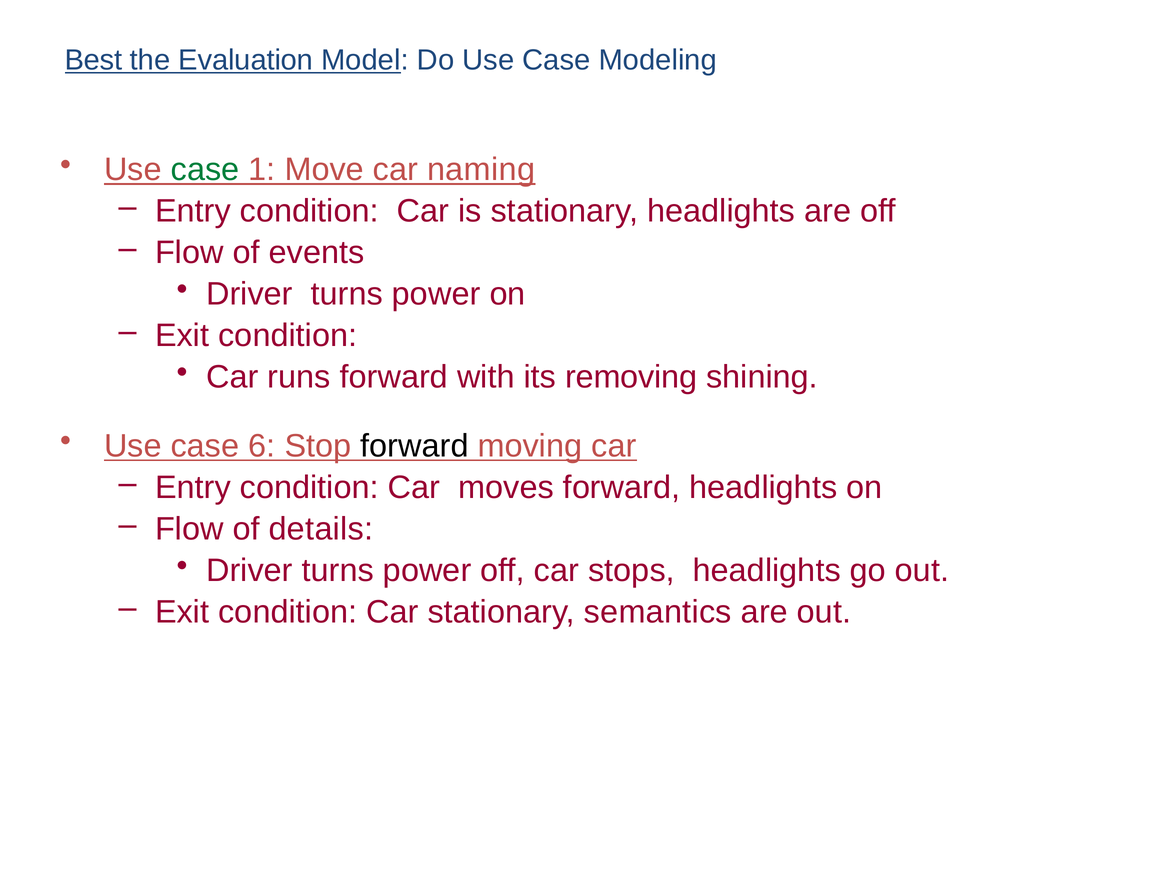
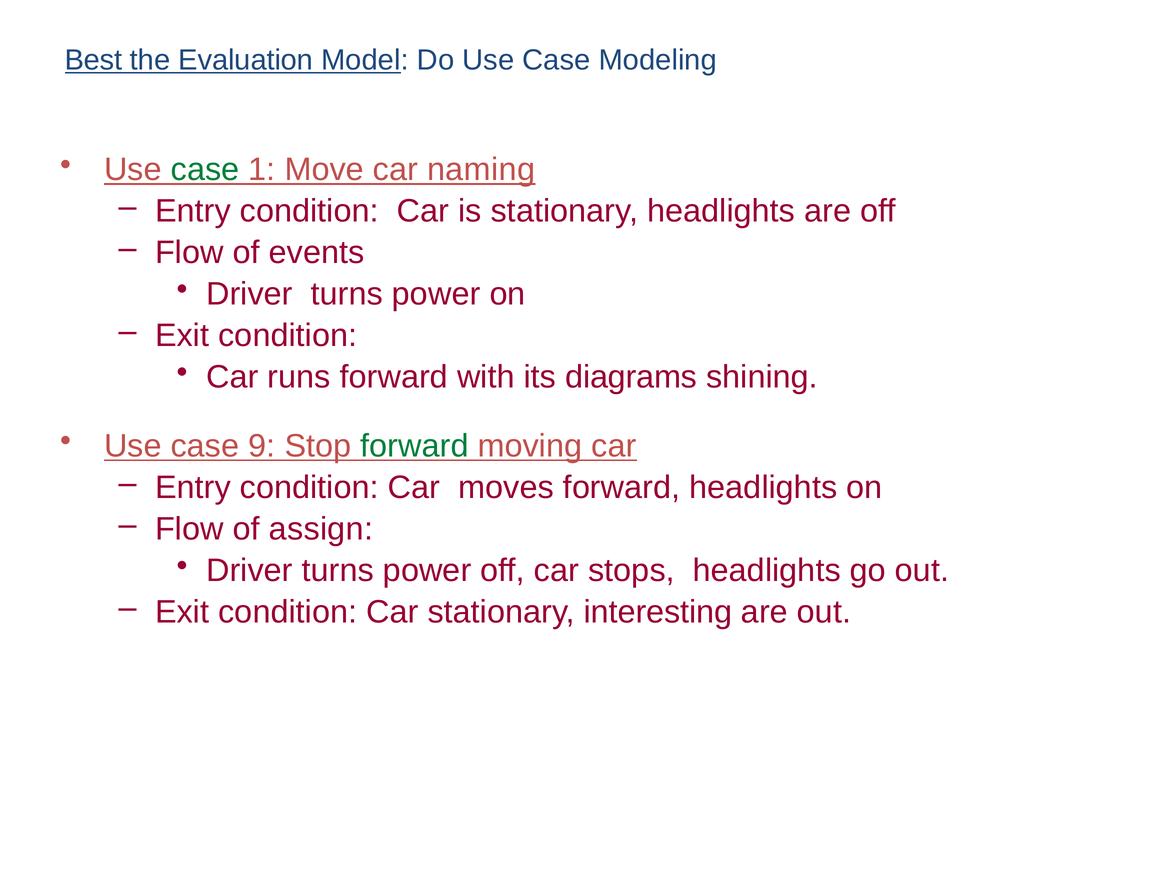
removing: removing -> diagrams
6: 6 -> 9
forward at (414, 446) colour: black -> green
details: details -> assign
semantics: semantics -> interesting
